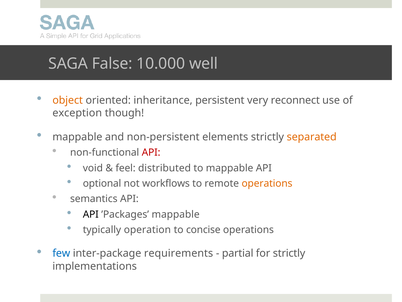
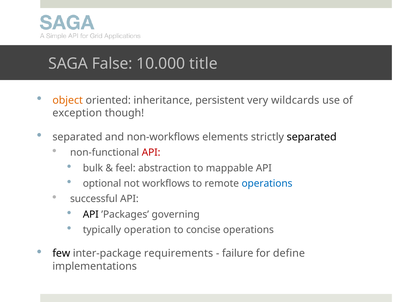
well: well -> title
reconnect: reconnect -> wildcards
mappable at (77, 137): mappable -> separated
non-persistent: non-persistent -> non-workflows
separated at (312, 137) colour: orange -> black
void: void -> bulk
distributed: distributed -> abstraction
operations at (267, 183) colour: orange -> blue
semantics: semantics -> successful
’Packages mappable: mappable -> governing
few colour: blue -> black
partial: partial -> failure
for strictly: strictly -> define
